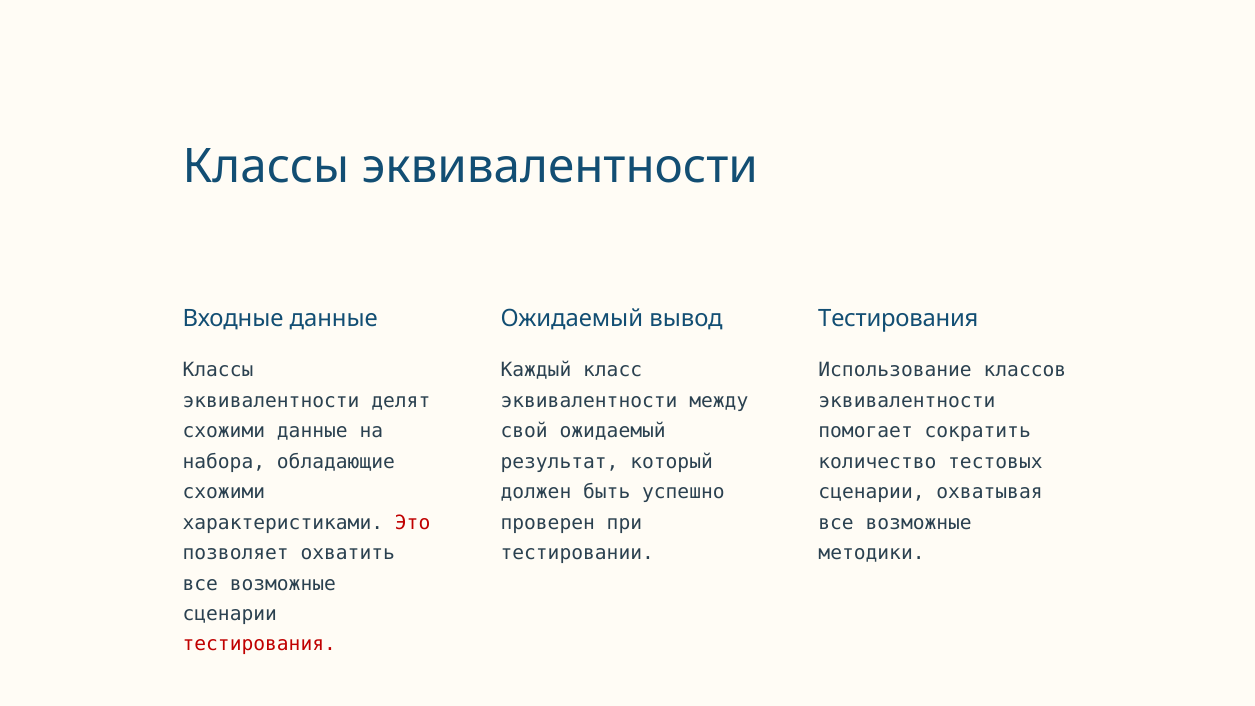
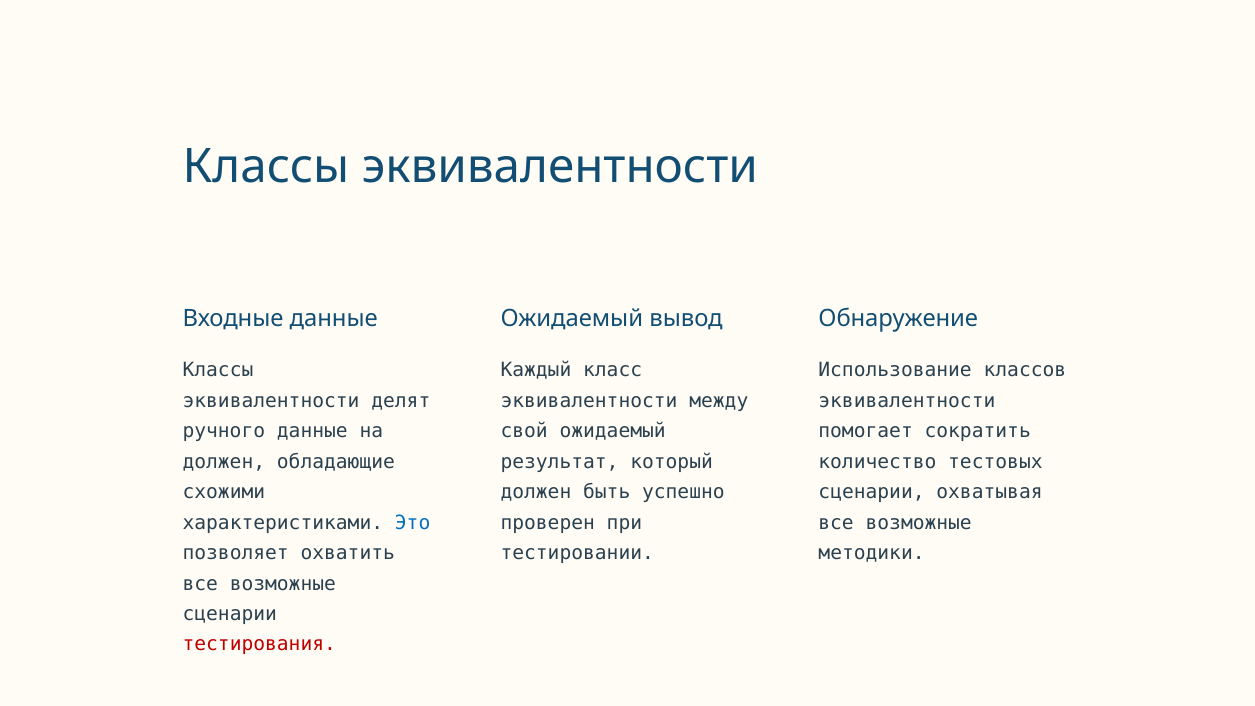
Тестирования at (898, 319): Тестирования -> Обнаружение
схожими at (224, 431): схожими -> ручного
набора at (224, 462): набора -> должен
Это colour: red -> blue
